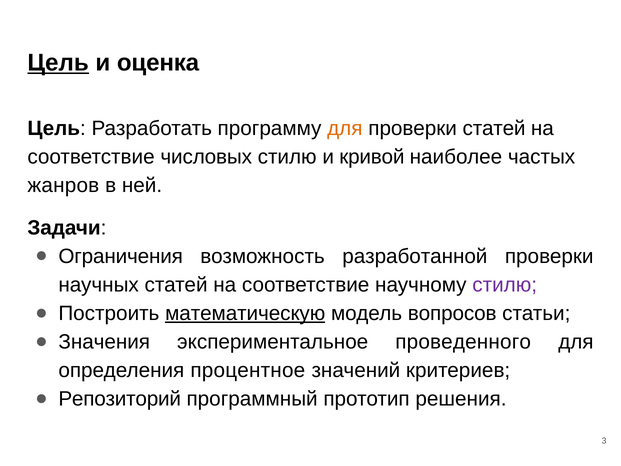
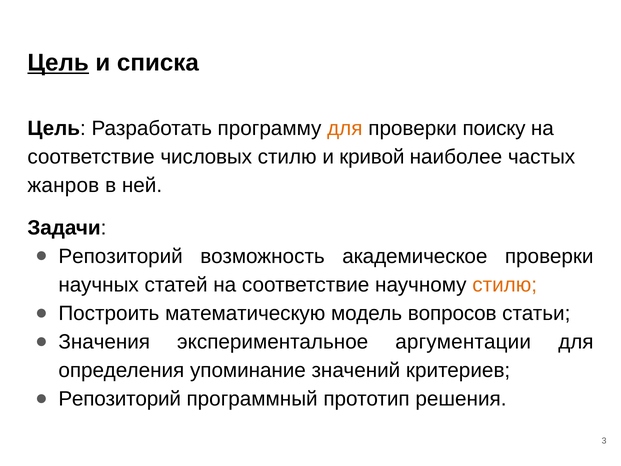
оценка: оценка -> списка
проверки статей: статей -> поиску
Ограничения at (121, 256): Ограничения -> Репозиторий
разработанной: разработанной -> академическое
стилю at (505, 285) colour: purple -> orange
математическую underline: present -> none
проведенного: проведенного -> аргументации
процентное: процентное -> упоминание
